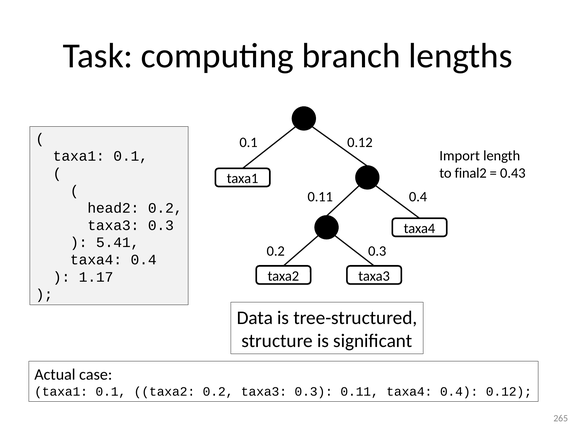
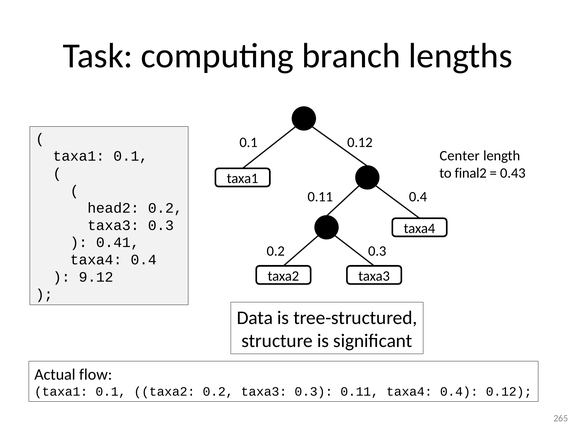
Import: Import -> Center
5.41: 5.41 -> 0.41
1.17: 1.17 -> 9.12
case: case -> flow
